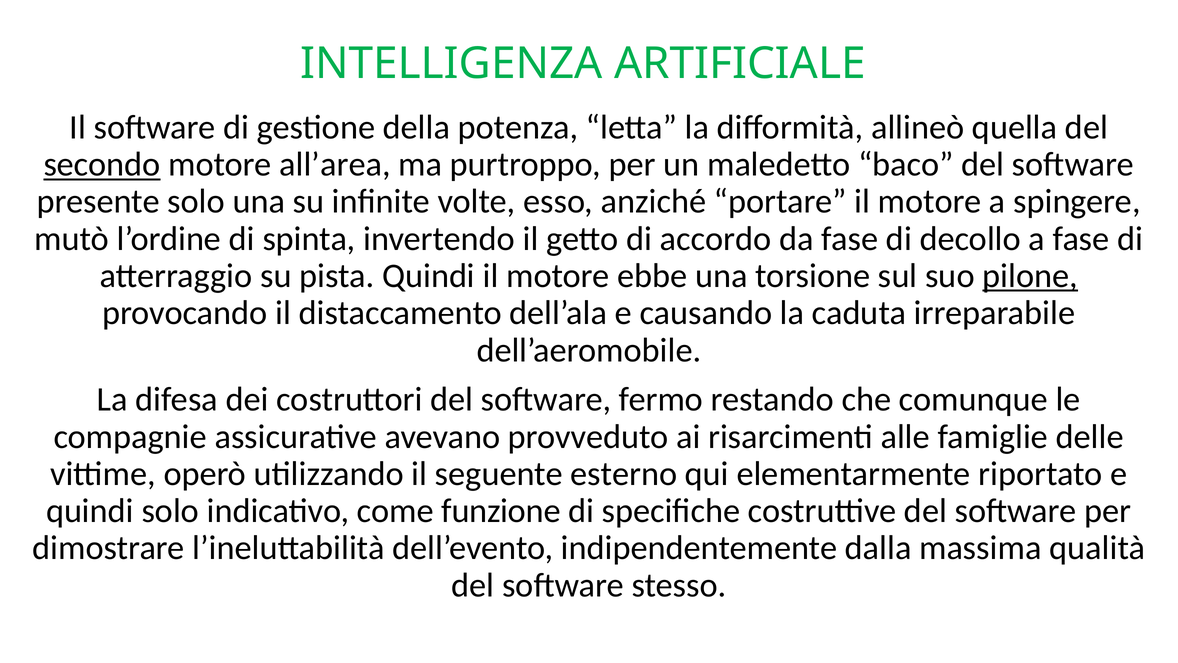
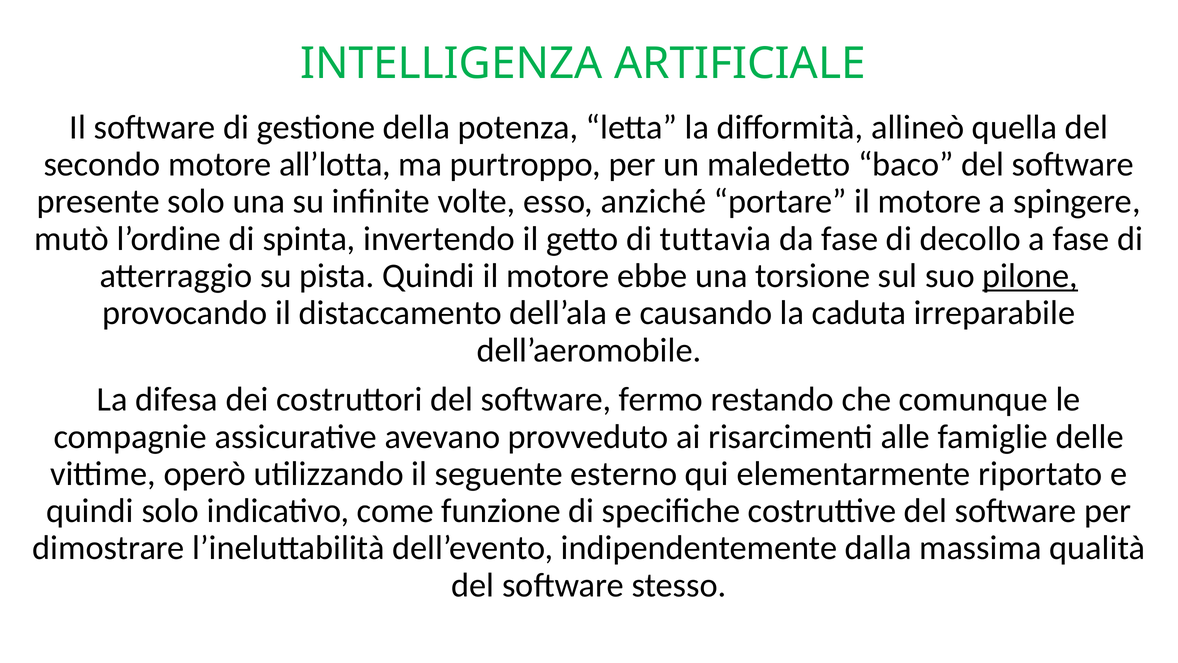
secondo underline: present -> none
all’area: all’area -> all’lotta
accordo: accordo -> tuttavia
